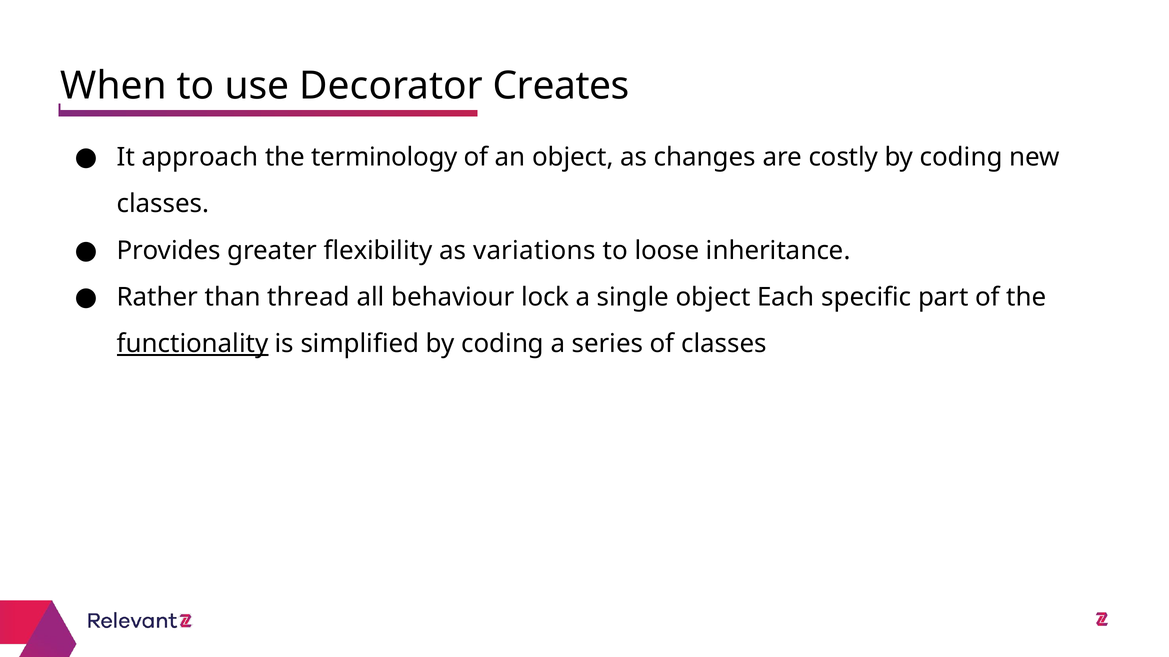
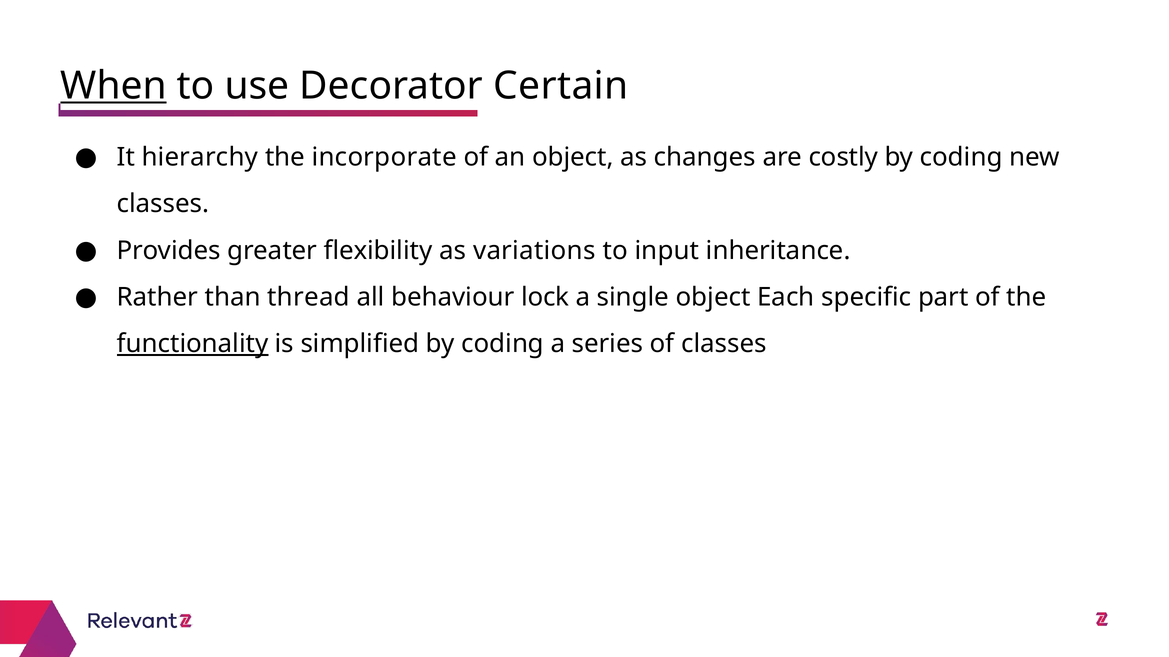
When underline: none -> present
Creates: Creates -> Certain
approach: approach -> hierarchy
terminology: terminology -> incorporate
loose: loose -> input
